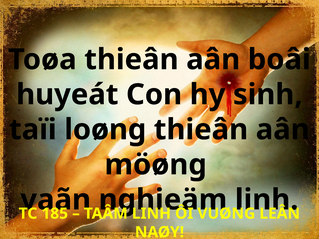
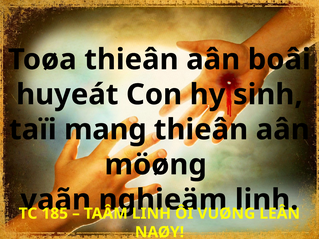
loøng: loøng -> mang
